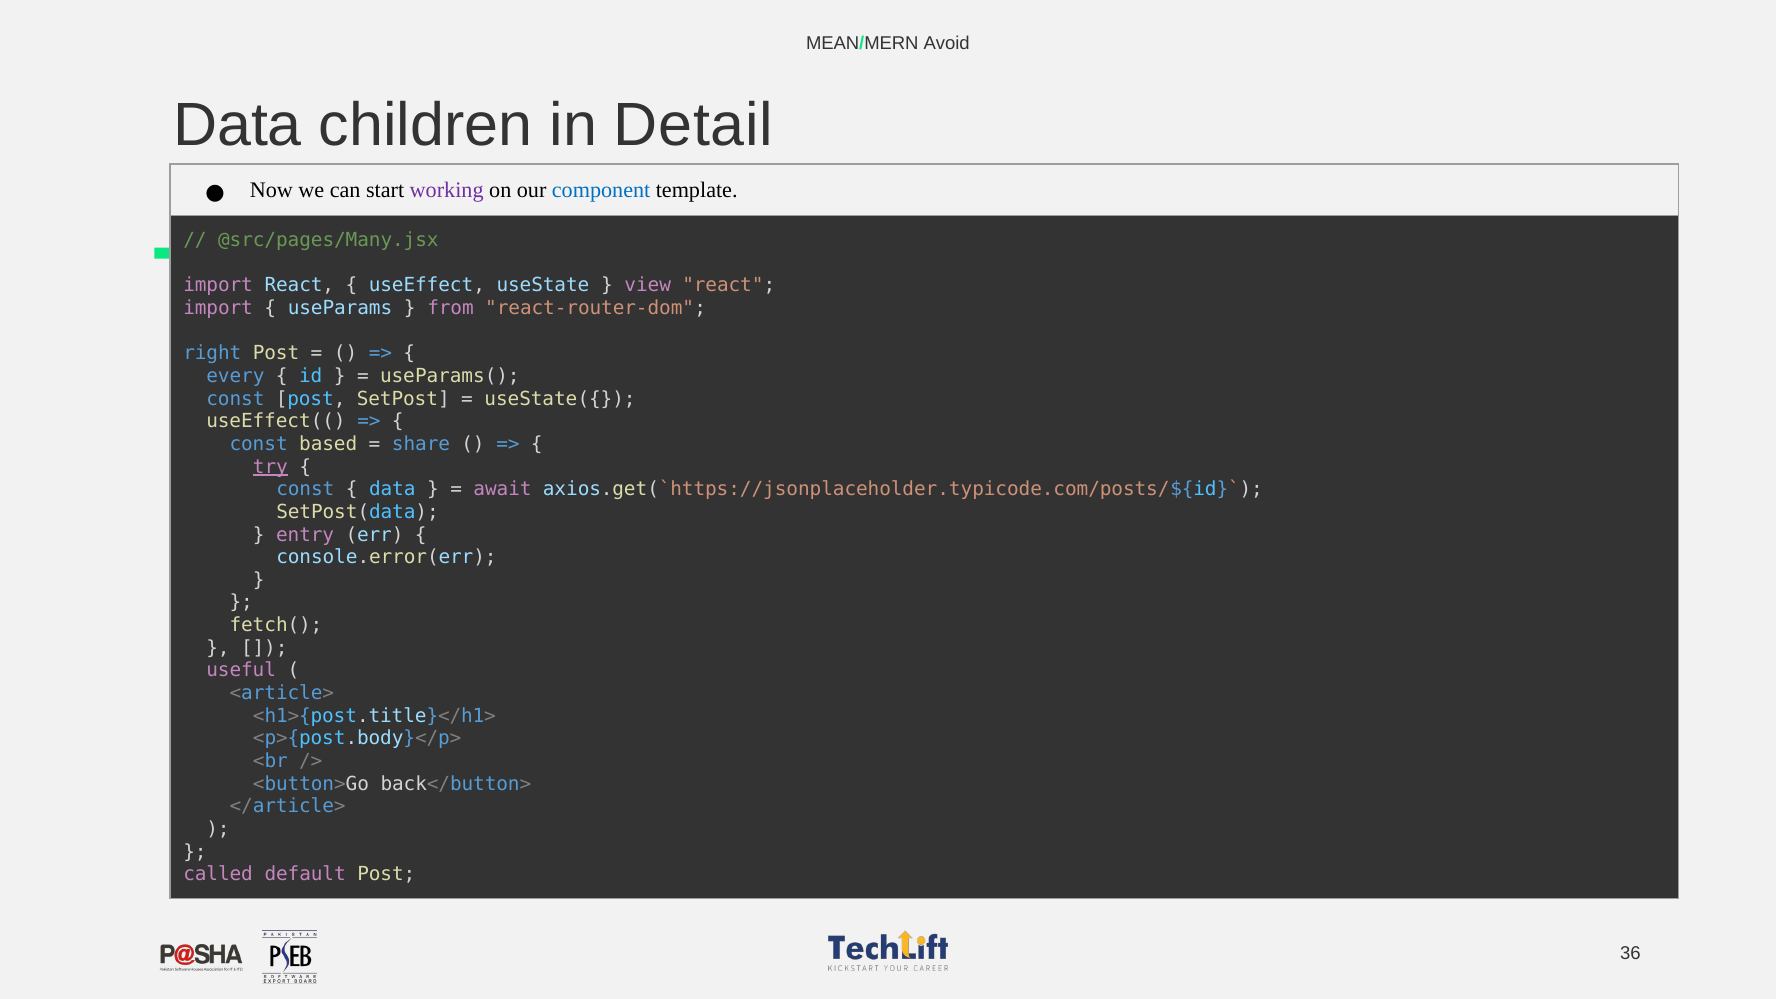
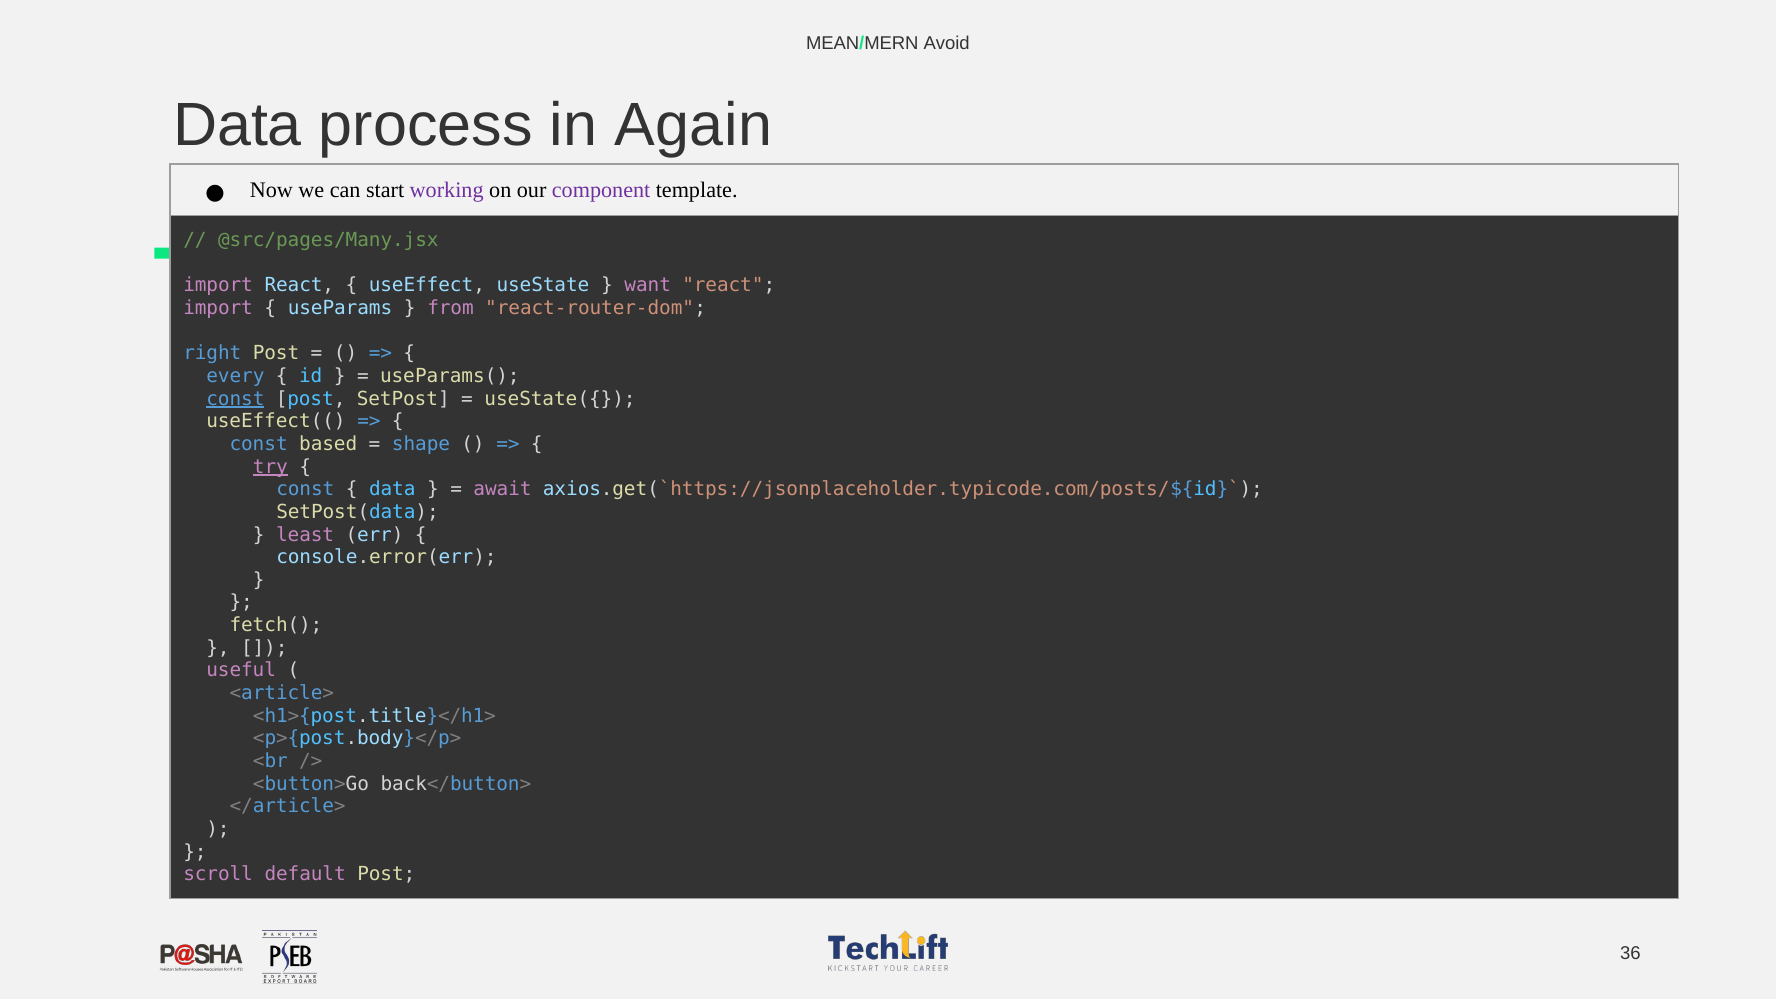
children: children -> process
Detail: Detail -> Again
component colour: blue -> purple
view: view -> want
const at (235, 399) underline: none -> present
share: share -> shape
entry: entry -> least
called: called -> scroll
